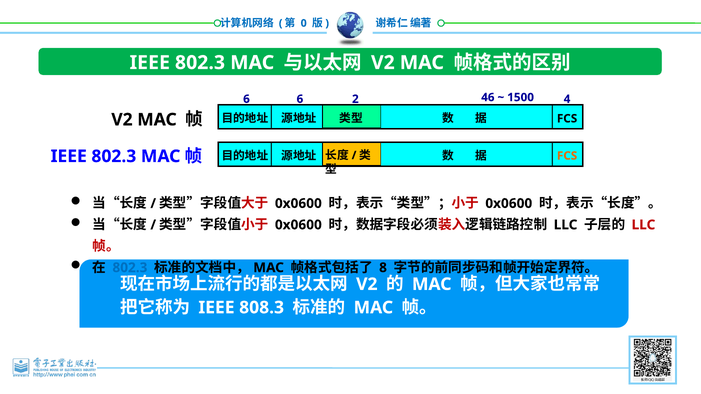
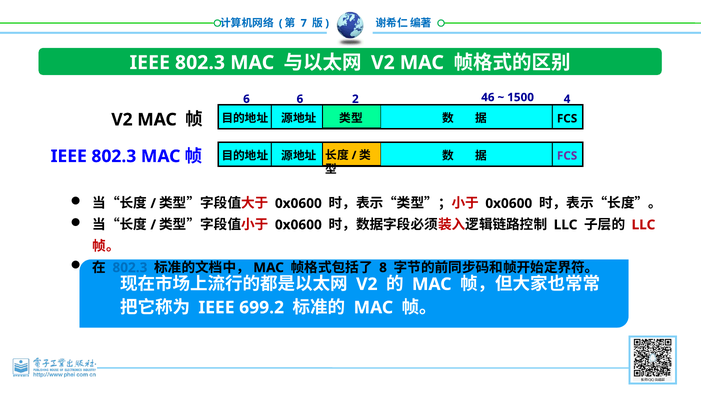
0: 0 -> 7
FCS at (567, 156) colour: orange -> purple
808.3: 808.3 -> 699.2
